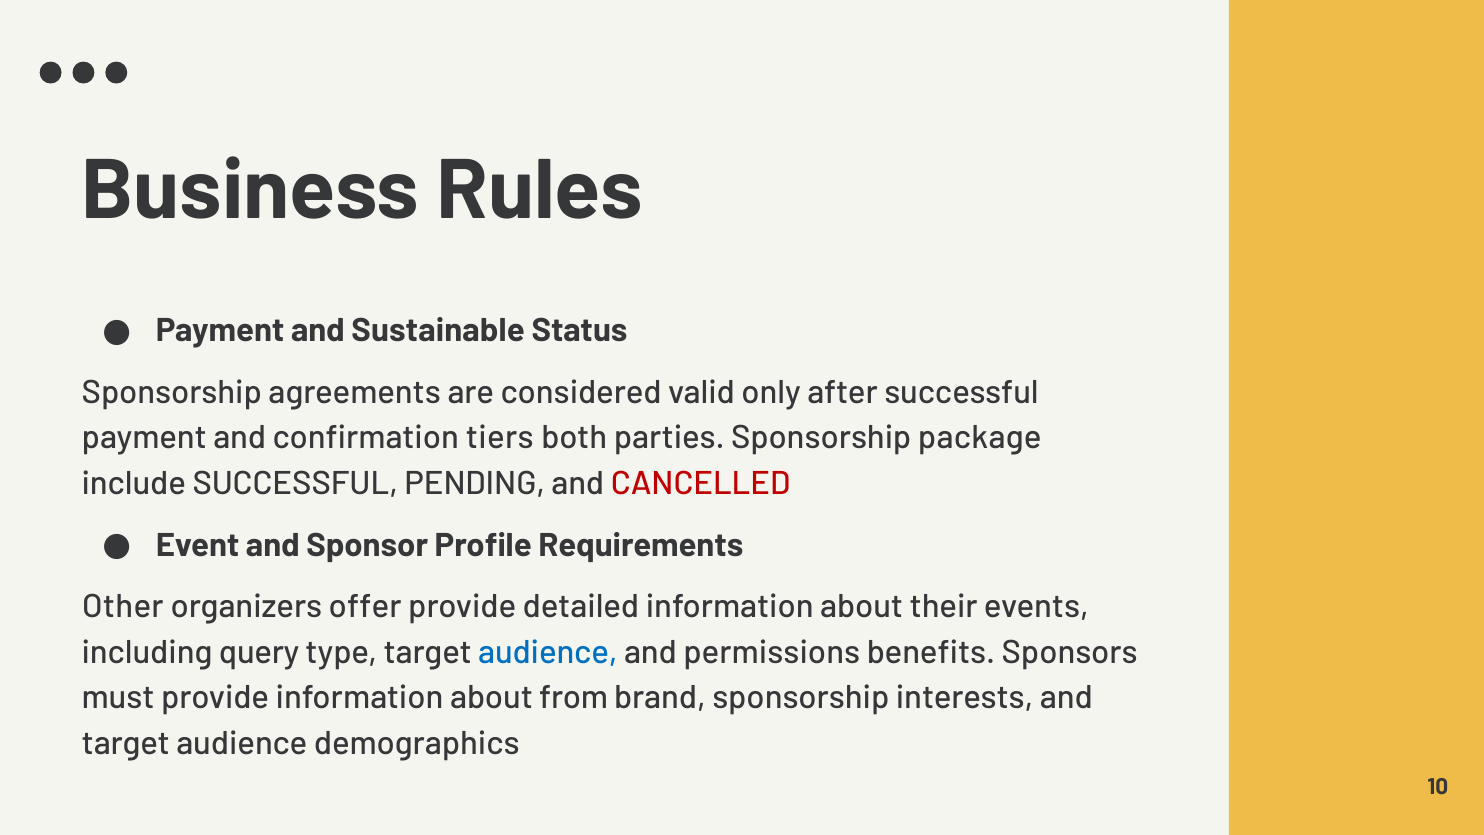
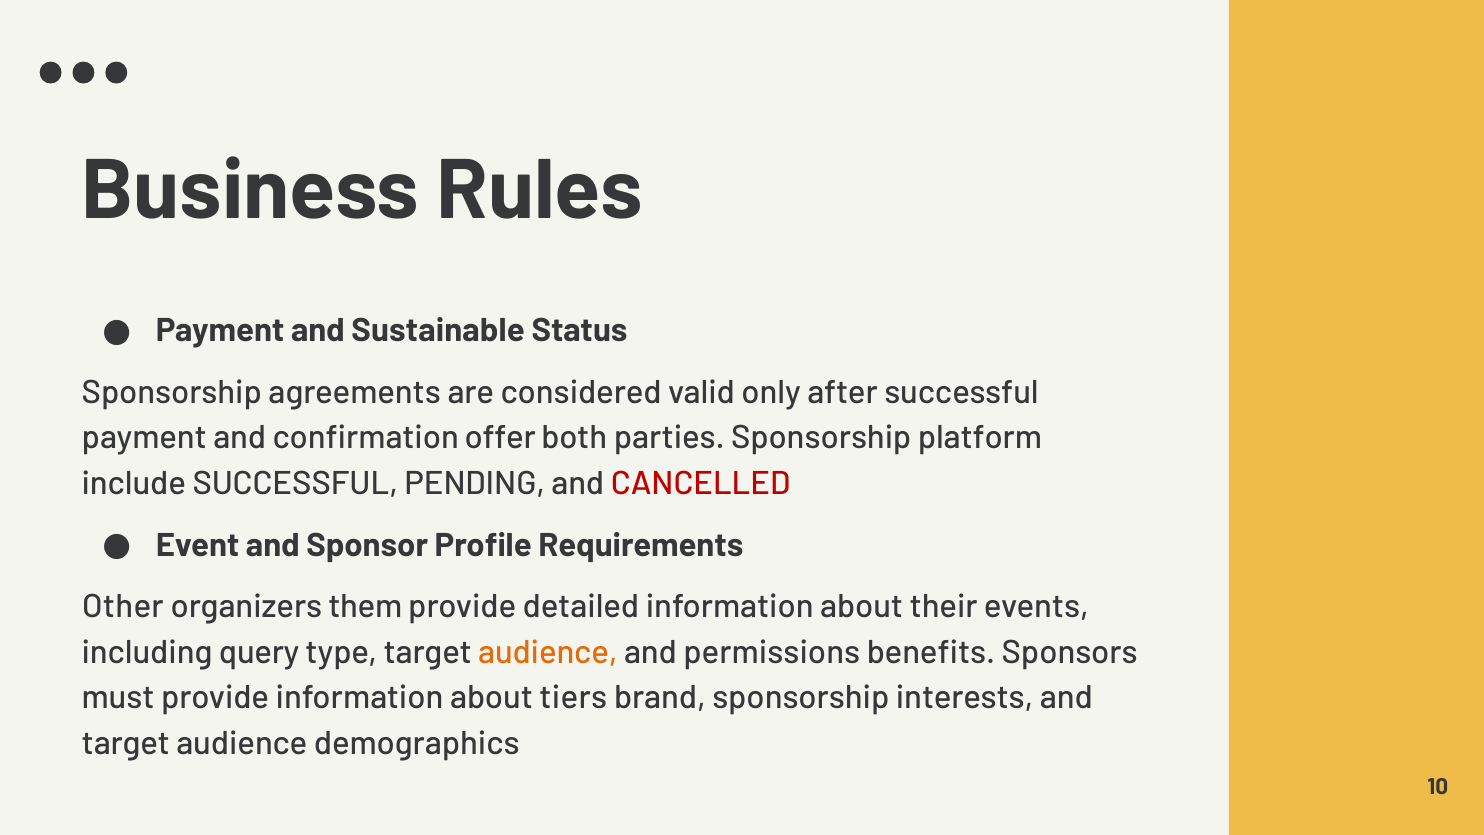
tiers: tiers -> offer
package: package -> platform
offer: offer -> them
audience at (548, 652) colour: blue -> orange
from: from -> tiers
